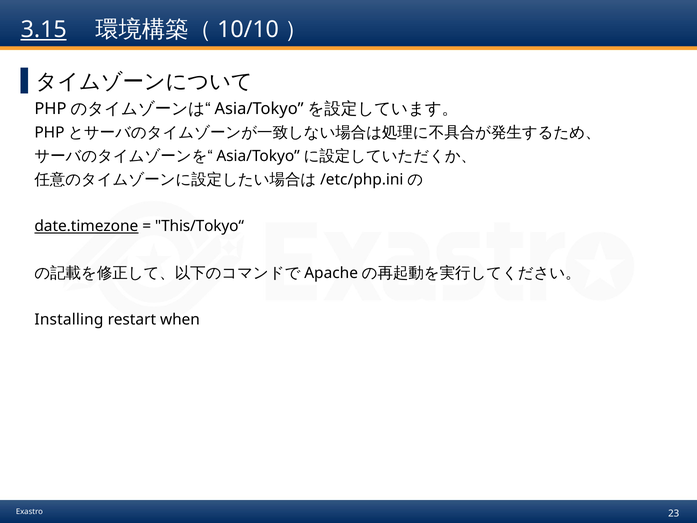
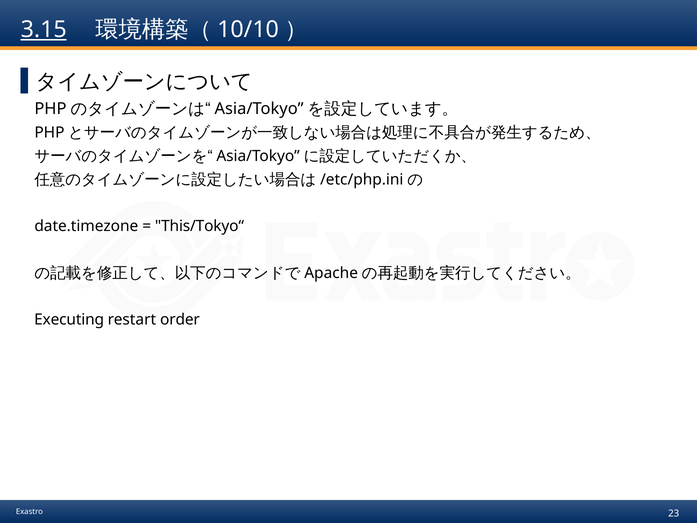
date.timezone underline: present -> none
Installing: Installing -> Executing
when: when -> order
